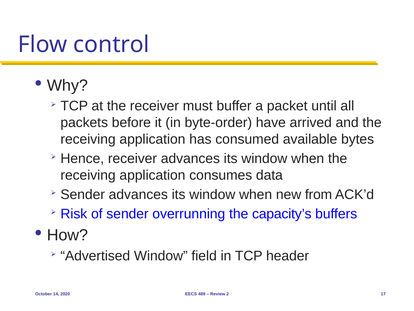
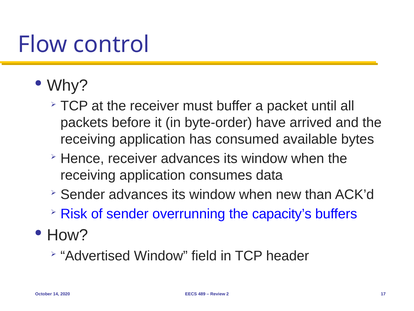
from: from -> than
